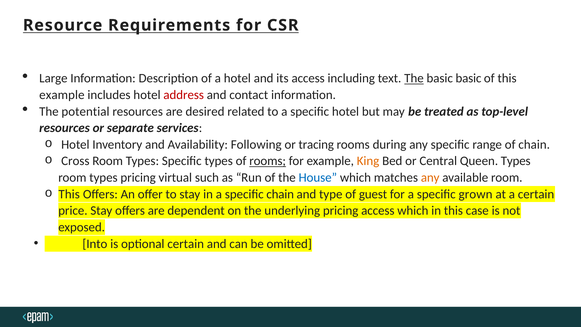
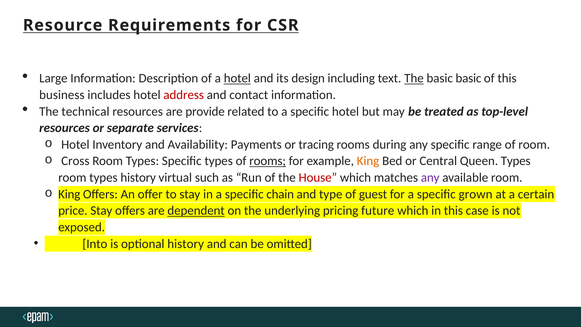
hotel at (237, 78) underline: none -> present
its access: access -> design
example at (62, 95): example -> business
potential: potential -> technical
desired: desired -> provide
Following: Following -> Payments
of chain: chain -> room
types pricing: pricing -> history
House colour: blue -> red
any at (430, 178) colour: orange -> purple
This at (69, 194): This -> King
dependent underline: none -> present
pricing access: access -> future
optional certain: certain -> history
